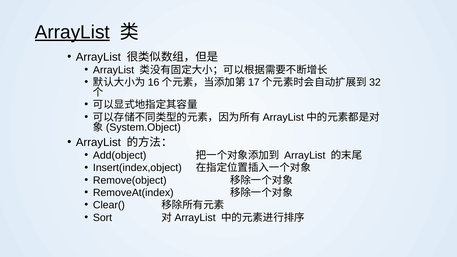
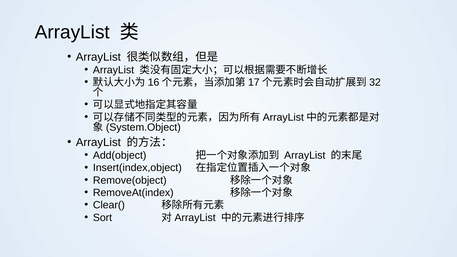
ArrayList at (72, 32) underline: present -> none
